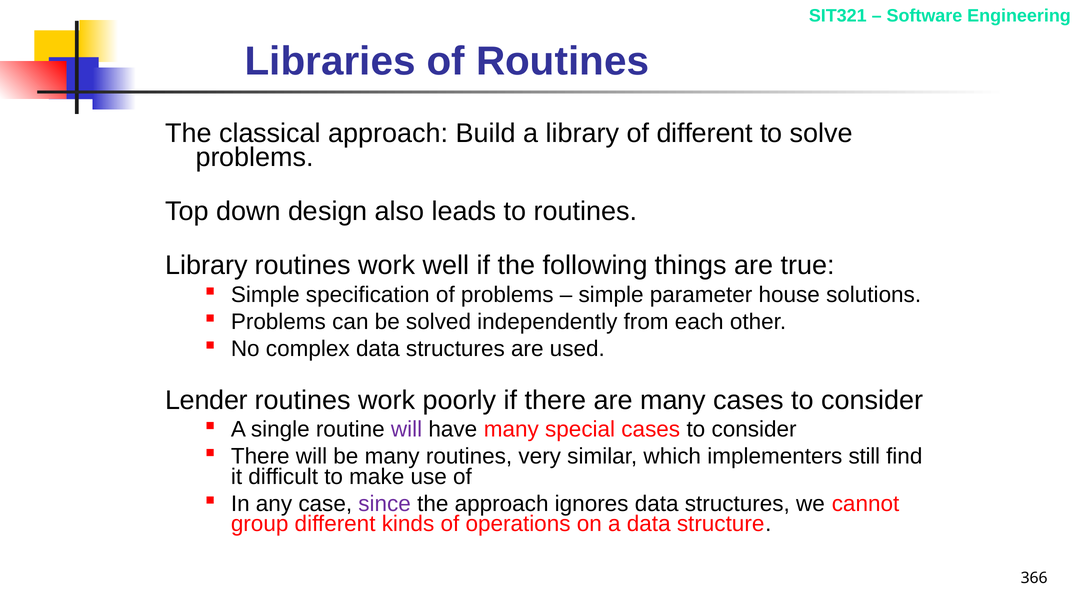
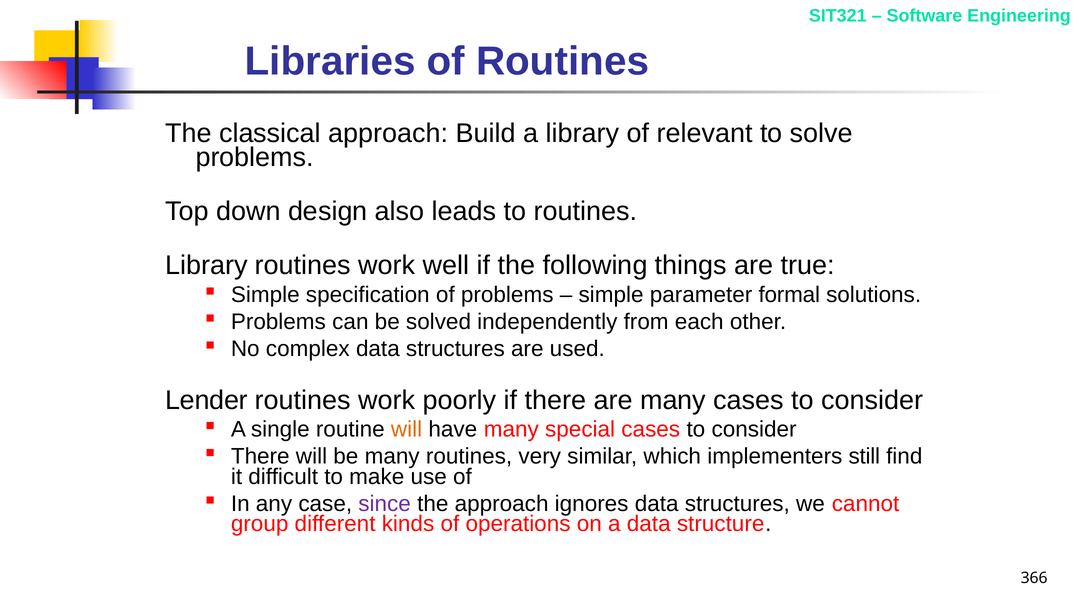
of different: different -> relevant
house: house -> formal
will at (407, 430) colour: purple -> orange
